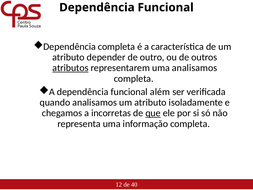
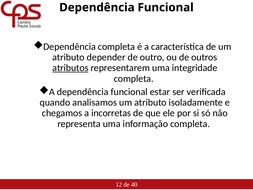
uma analisamos: analisamos -> integridade
além: além -> estar
que underline: present -> none
